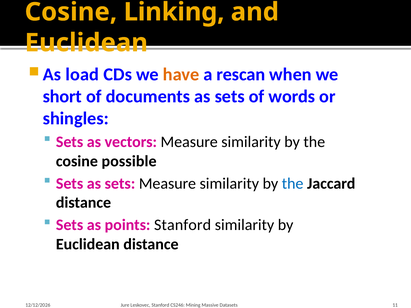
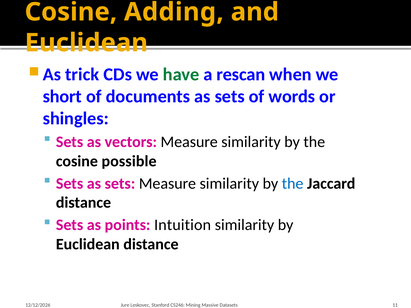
Linking: Linking -> Adding
load: load -> trick
have colour: orange -> green
points Stanford: Stanford -> Intuition
